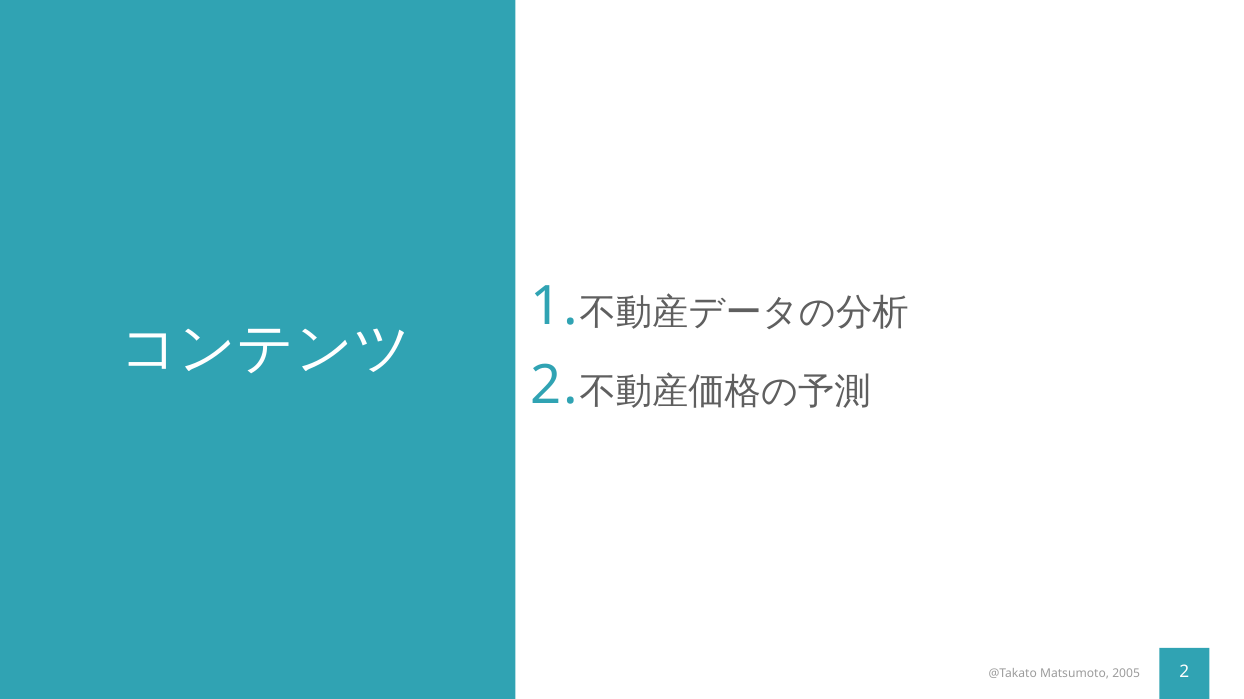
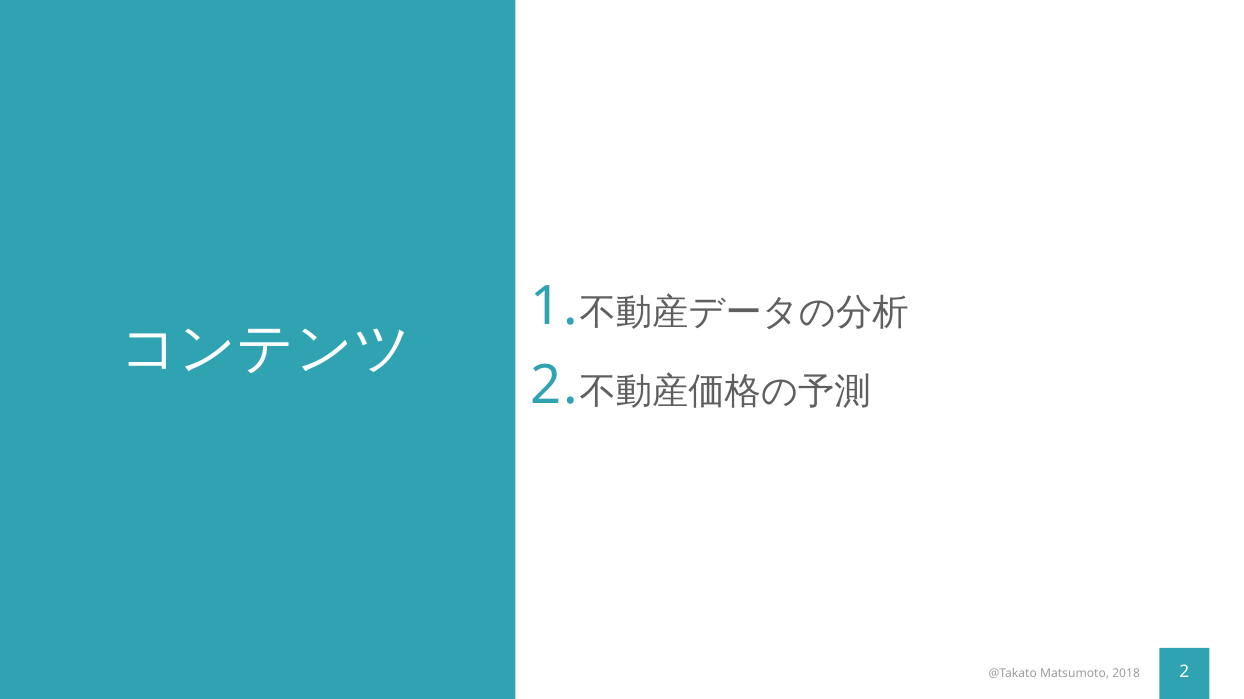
2005: 2005 -> 2018
